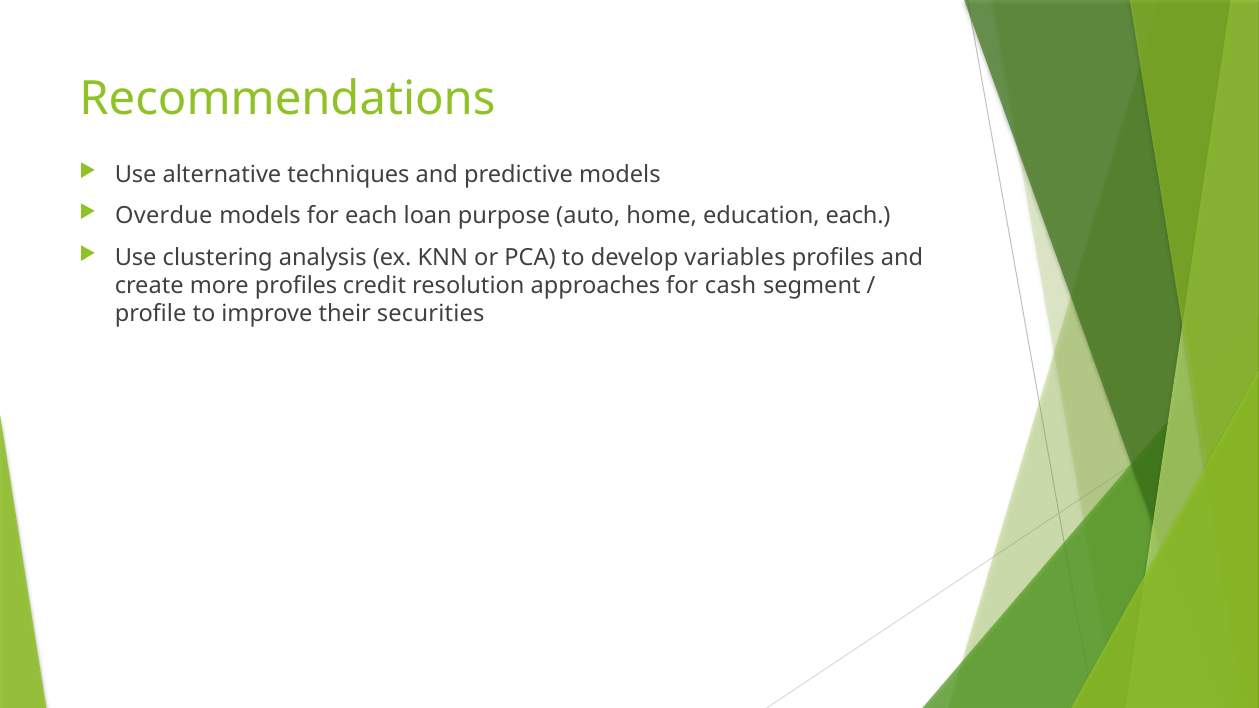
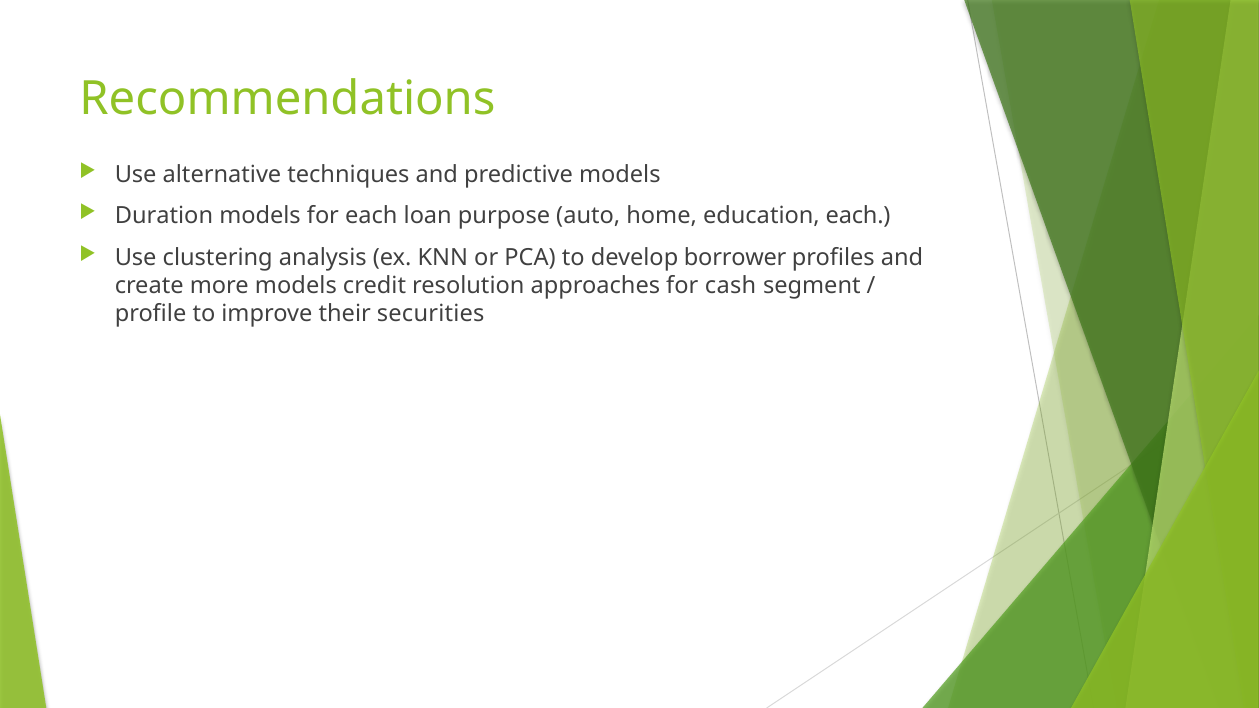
Overdue: Overdue -> Duration
variables: variables -> borrower
more profiles: profiles -> models
